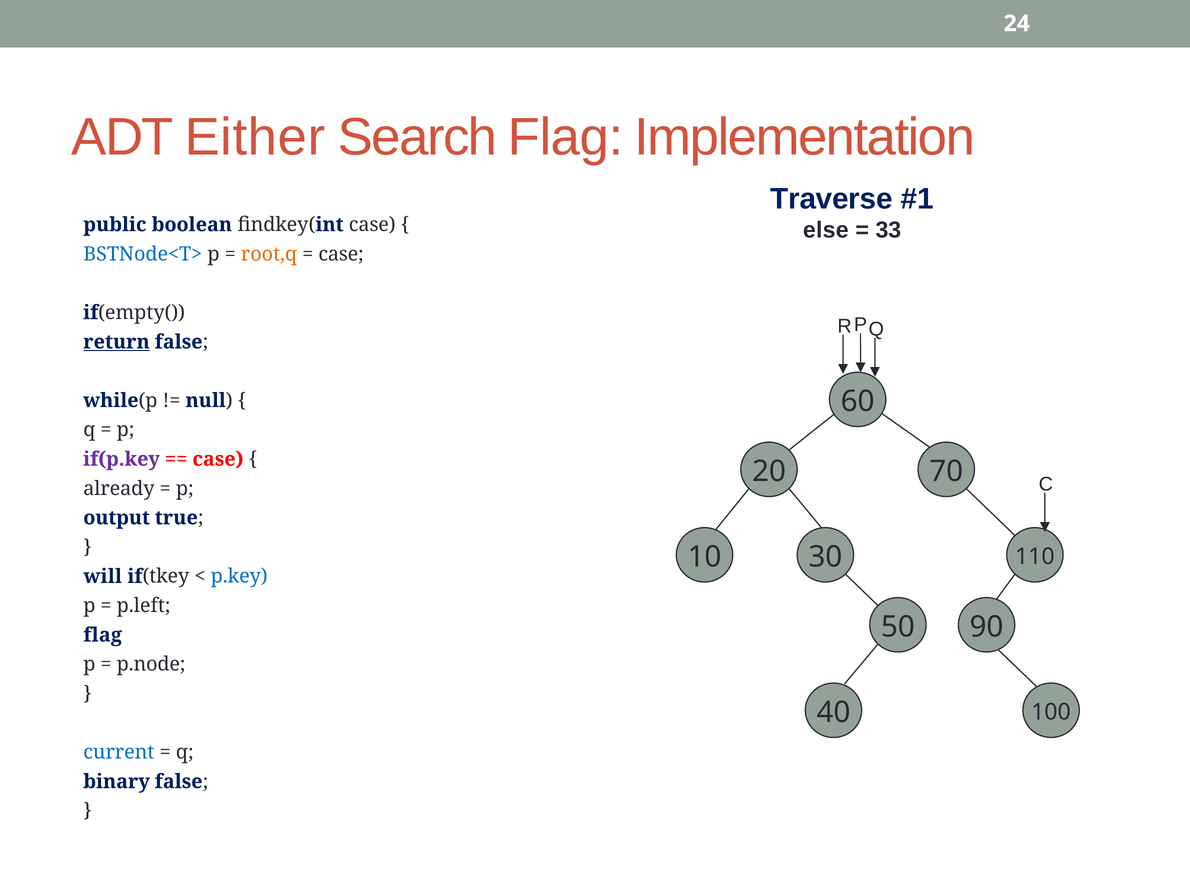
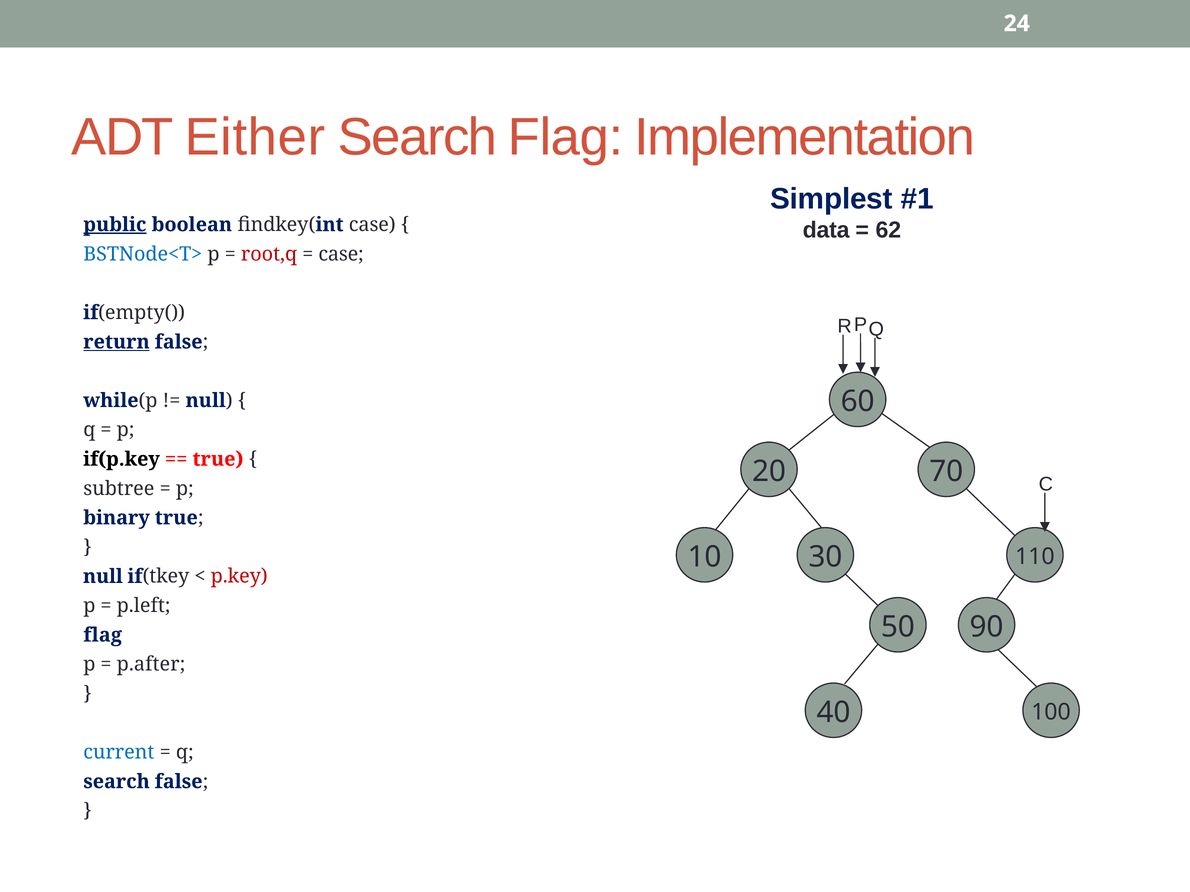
Traverse: Traverse -> Simplest
public underline: none -> present
else: else -> data
33: 33 -> 62
root,q colour: orange -> red
if(p.key colour: purple -> black
case at (218, 459): case -> true
already: already -> subtree
output: output -> binary
will at (103, 577): will -> null
p.key colour: blue -> red
p.node: p.node -> p.after
binary at (117, 782): binary -> search
